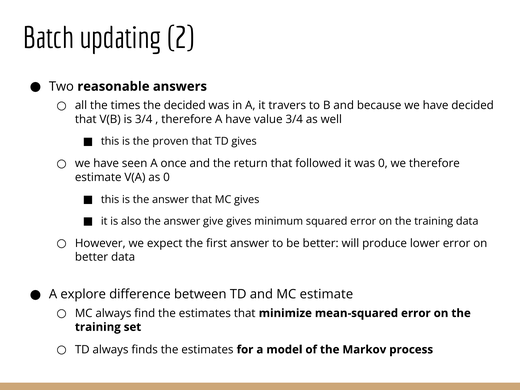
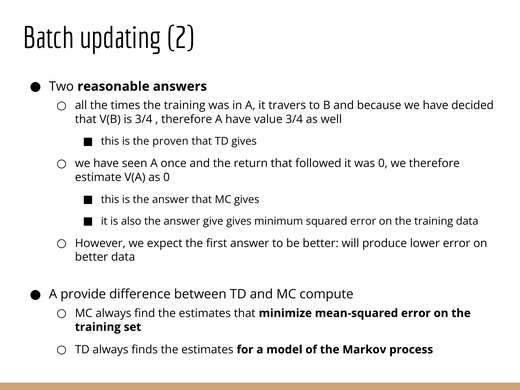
times the decided: decided -> training
explore: explore -> provide
MC estimate: estimate -> compute
